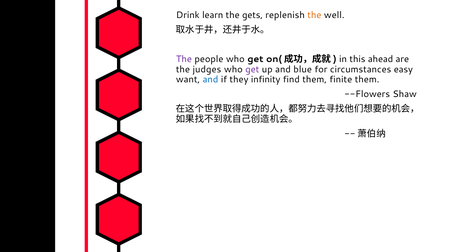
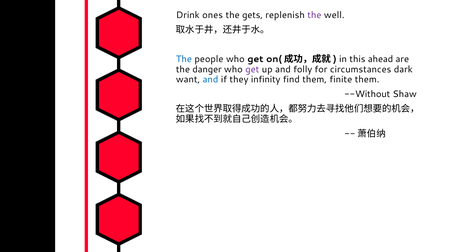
learn: learn -> ones
the at (314, 15) colour: orange -> purple
The at (184, 59) colour: purple -> blue
judges: judges -> danger
blue: blue -> folly
easy: easy -> dark
--Flowers: --Flowers -> --Without
